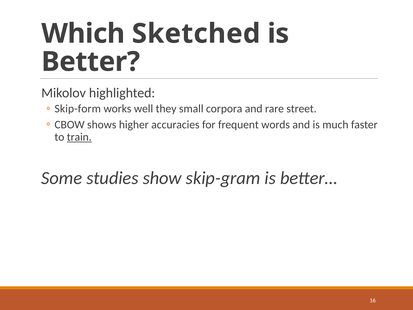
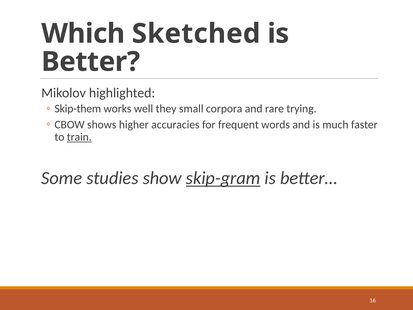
Skip-form: Skip-form -> Skip-them
street: street -> trying
skip-gram underline: none -> present
